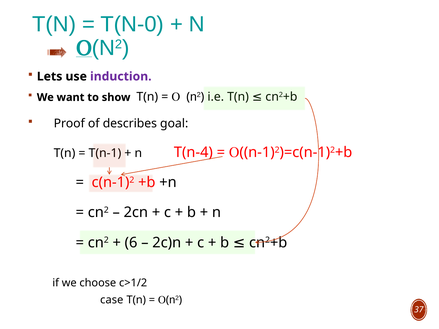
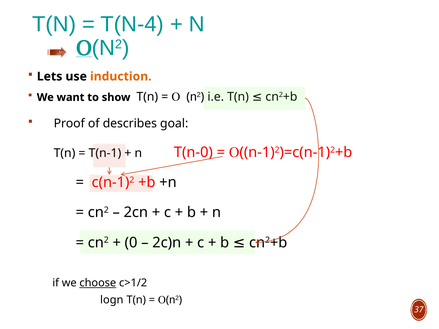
T(N-0: T(N-0 -> T(N-4
induction colour: purple -> orange
T(n-4: T(n-4 -> T(n-0
6: 6 -> 0
choose underline: none -> present
case: case -> logn
